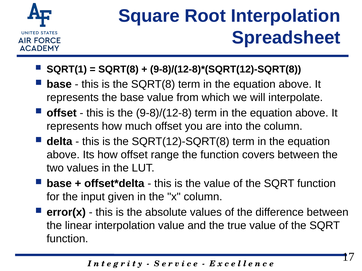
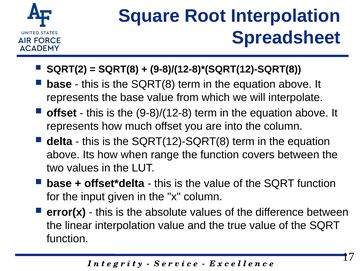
SQRT(1: SQRT(1 -> SQRT(2
how offset: offset -> when
